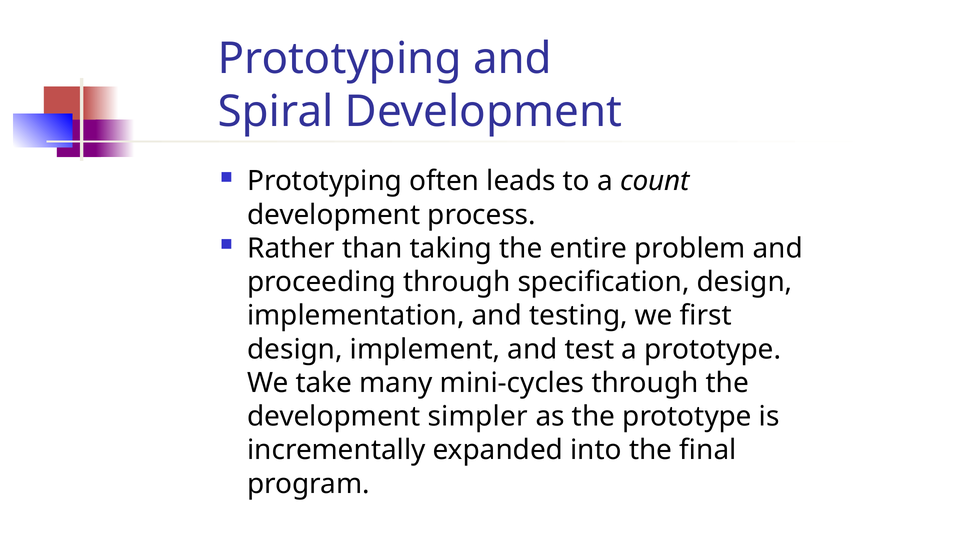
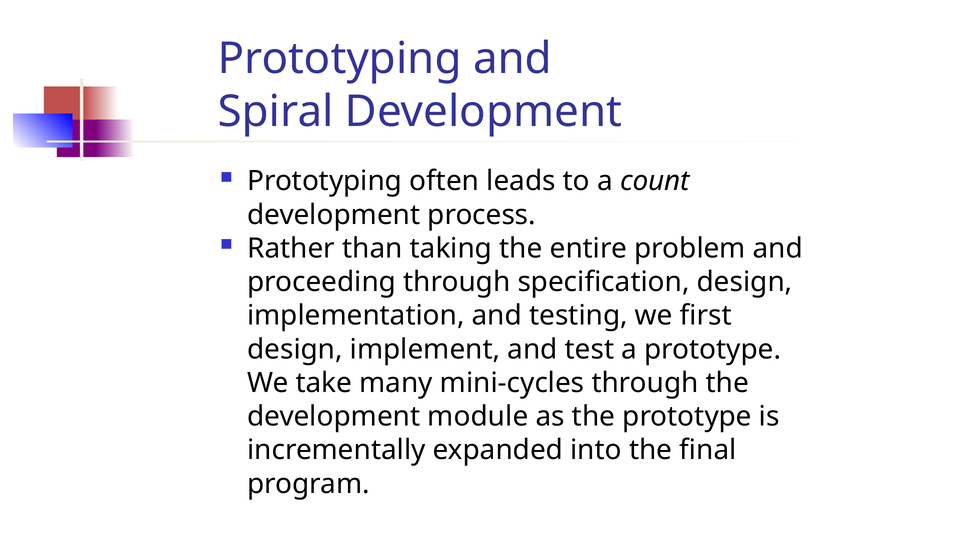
simpler: simpler -> module
